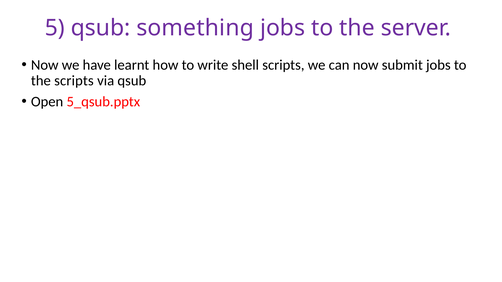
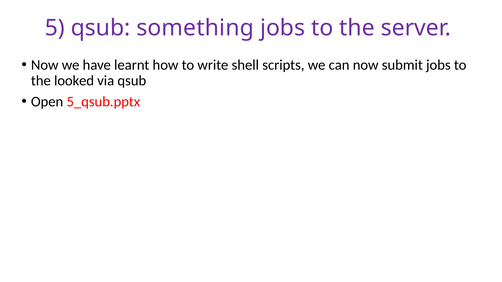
the scripts: scripts -> looked
